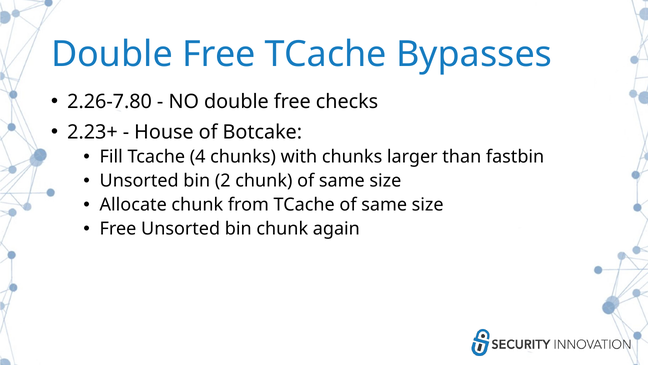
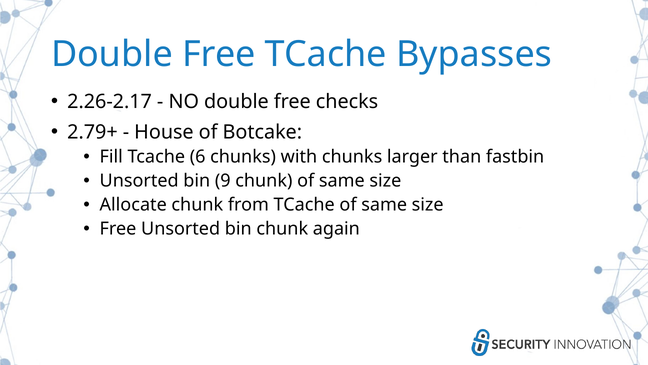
2.26-7.80: 2.26-7.80 -> 2.26-2.17
2.23+: 2.23+ -> 2.79+
4: 4 -> 6
2: 2 -> 9
